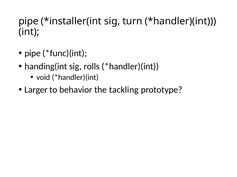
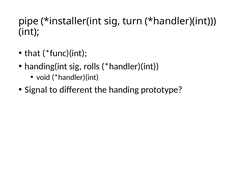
pipe at (33, 53): pipe -> that
Larger: Larger -> Signal
behavior: behavior -> different
tackling: tackling -> handing
